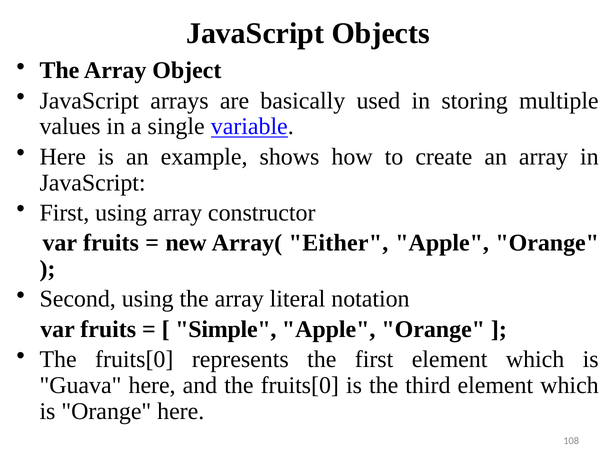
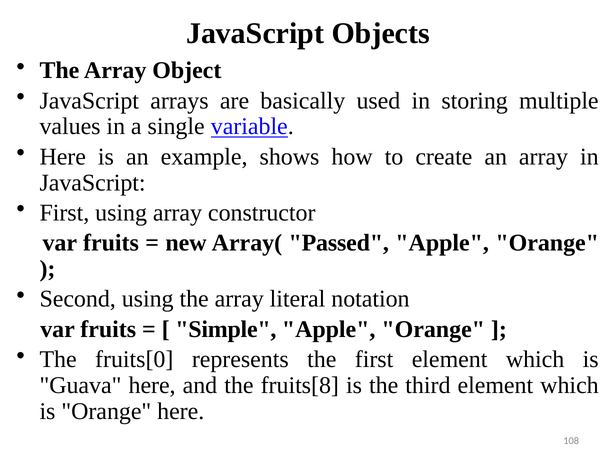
Either: Either -> Passed
and the fruits[0: fruits[0 -> fruits[8
